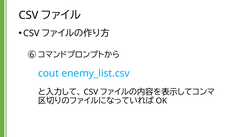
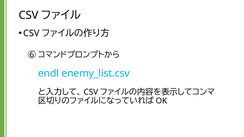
cout: cout -> endl
